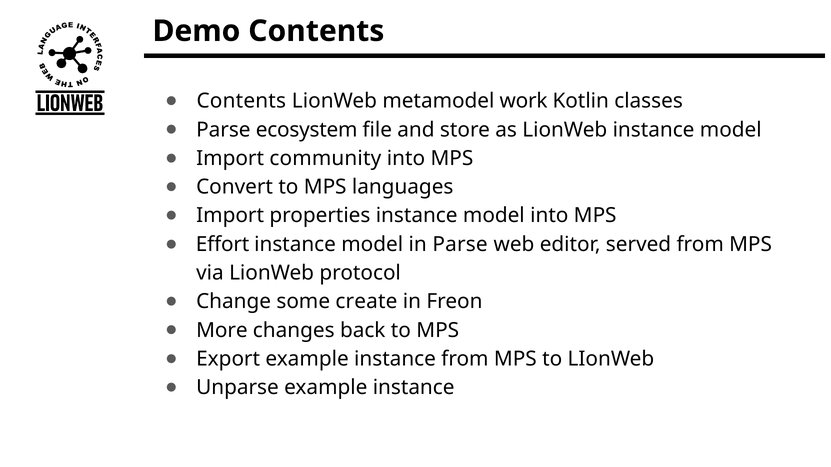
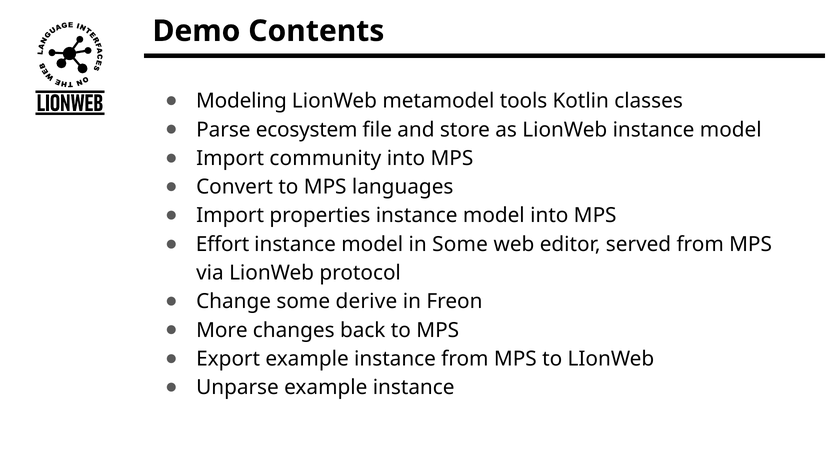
Contents at (241, 101): Contents -> Modeling
work: work -> tools
in Parse: Parse -> Some
create: create -> derive
